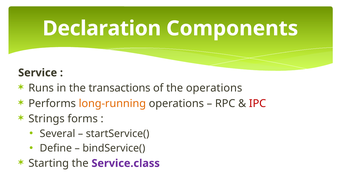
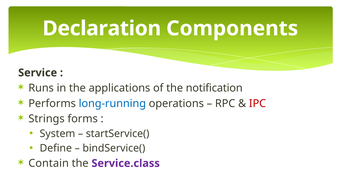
transactions: transactions -> applications
the operations: operations -> notification
long-running colour: orange -> blue
Several: Several -> System
Starting: Starting -> Contain
